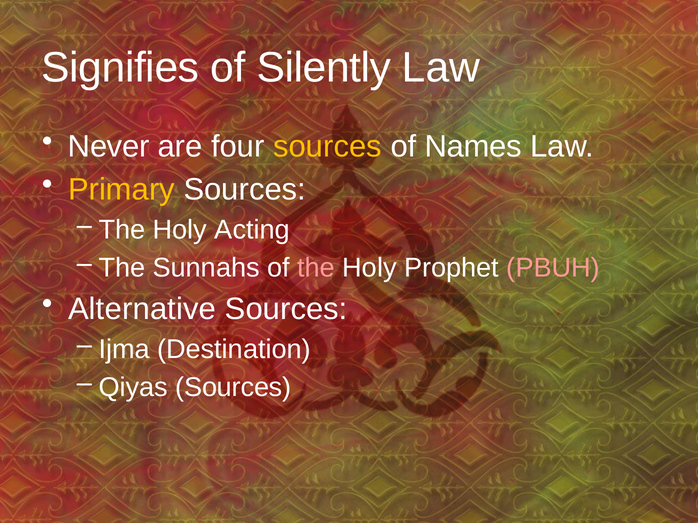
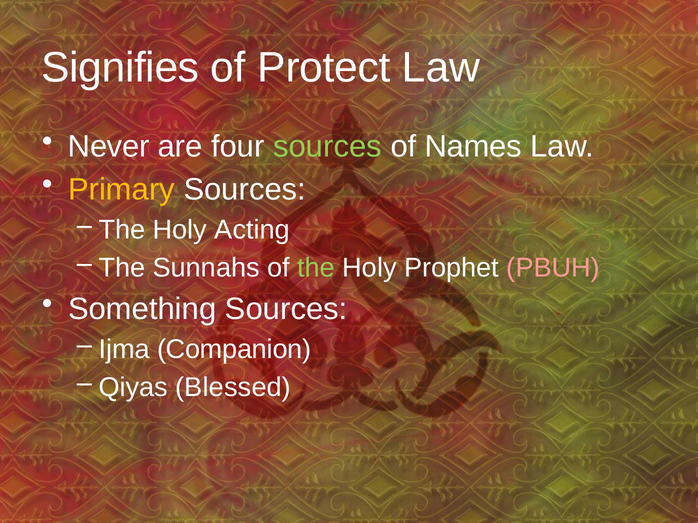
Silently: Silently -> Protect
sources at (328, 146) colour: yellow -> light green
the at (316, 268) colour: pink -> light green
Alternative: Alternative -> Something
Destination: Destination -> Companion
Qiyas Sources: Sources -> Blessed
